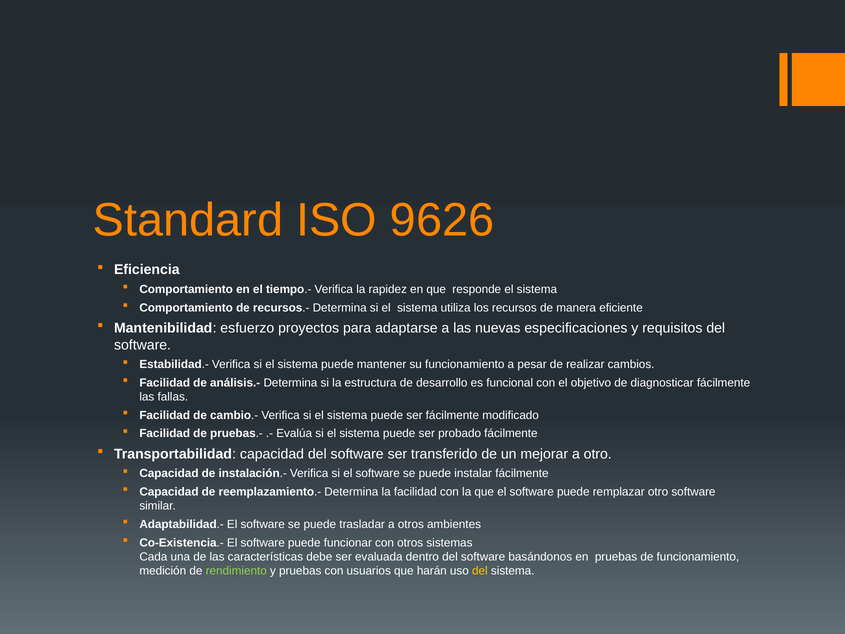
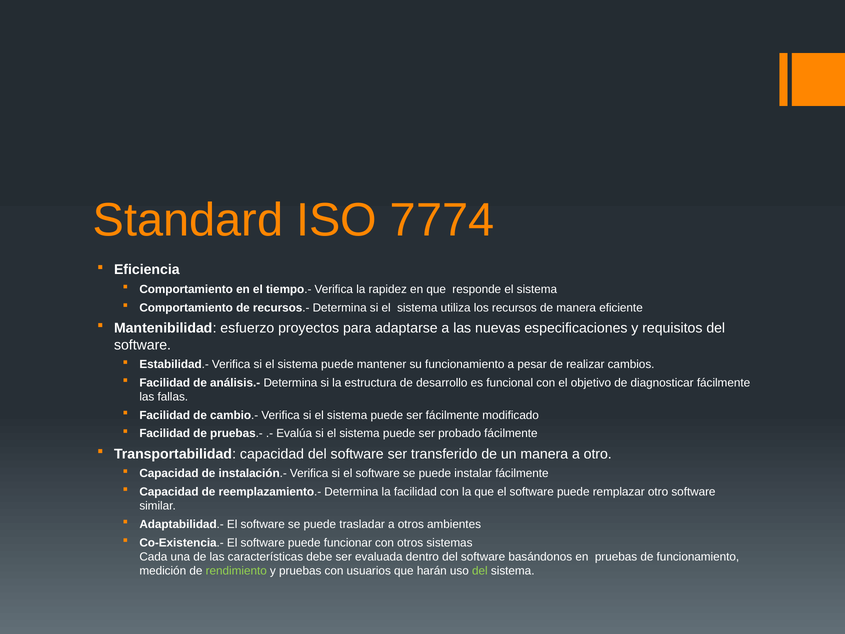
9626: 9626 -> 7774
un mejorar: mejorar -> manera
del at (480, 571) colour: yellow -> light green
